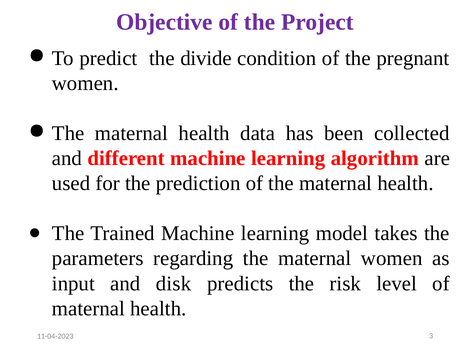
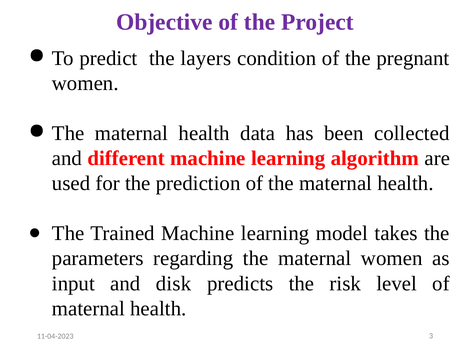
divide: divide -> layers
